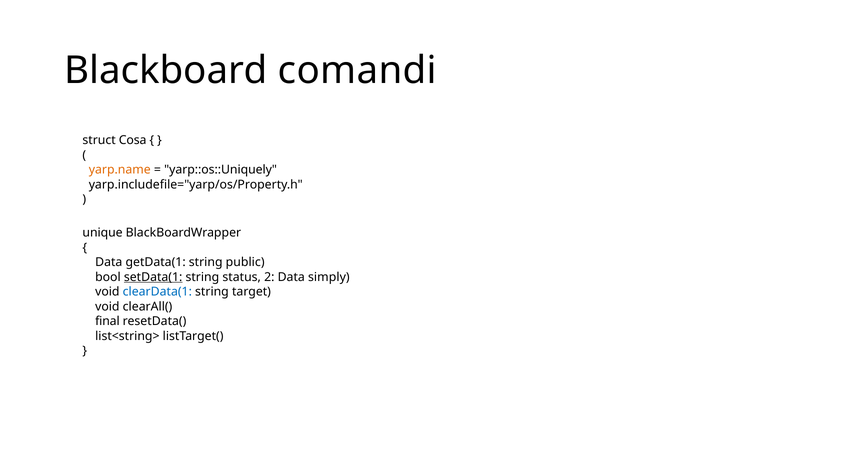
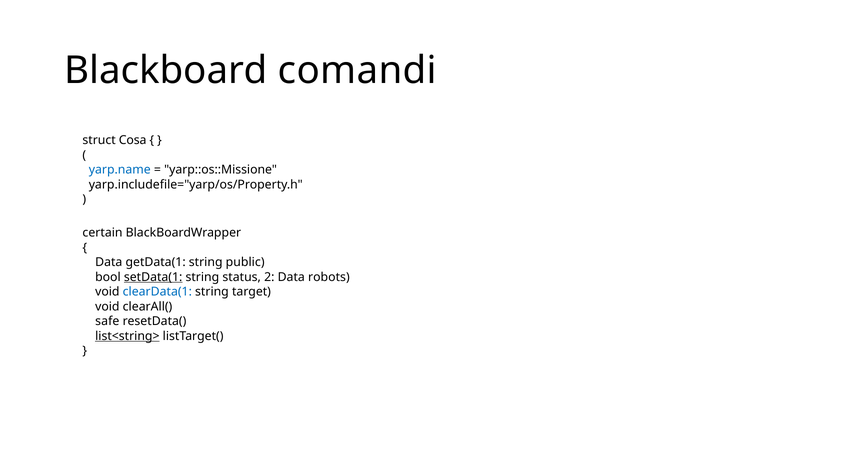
yarp.name colour: orange -> blue
yarp::os::Uniquely: yarp::os::Uniquely -> yarp::os::Missione
unique: unique -> certain
simply: simply -> robots
final: final -> safe
list<string> underline: none -> present
